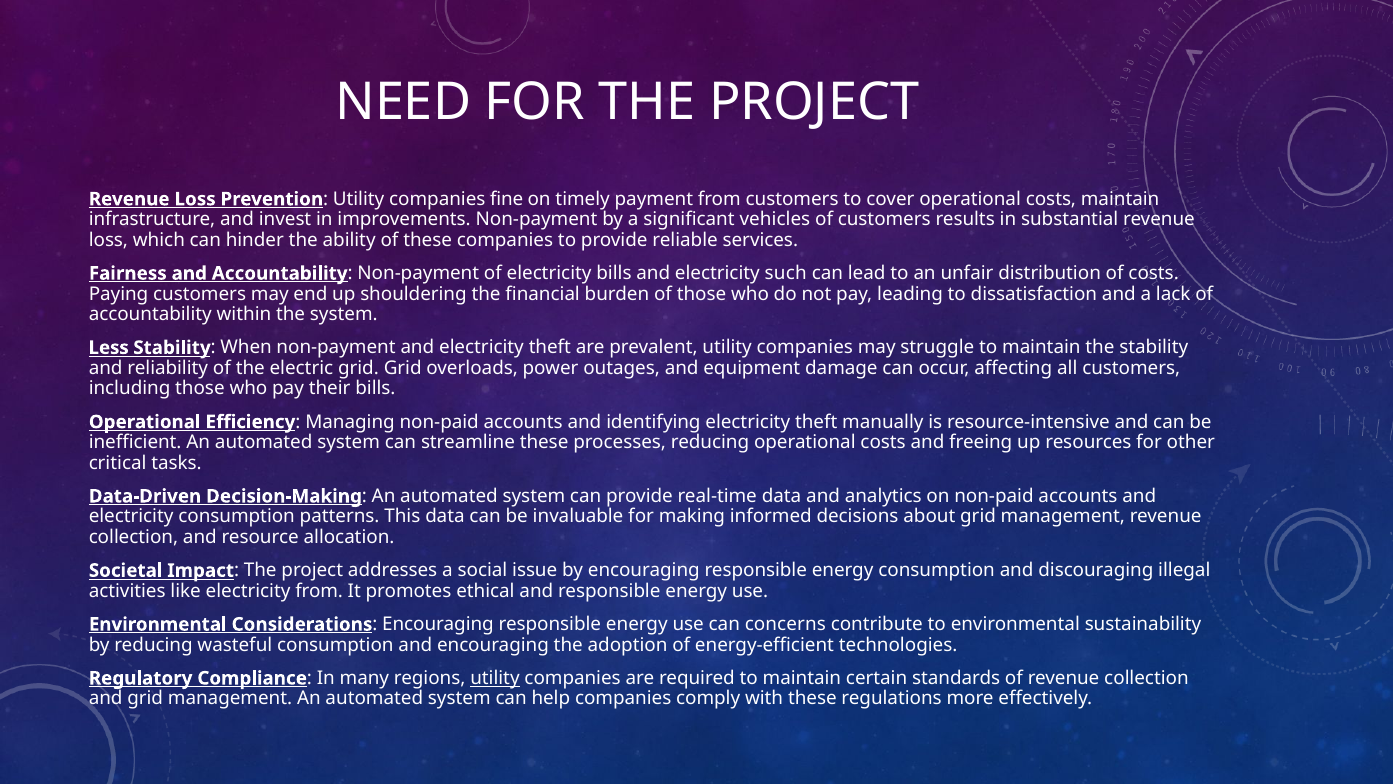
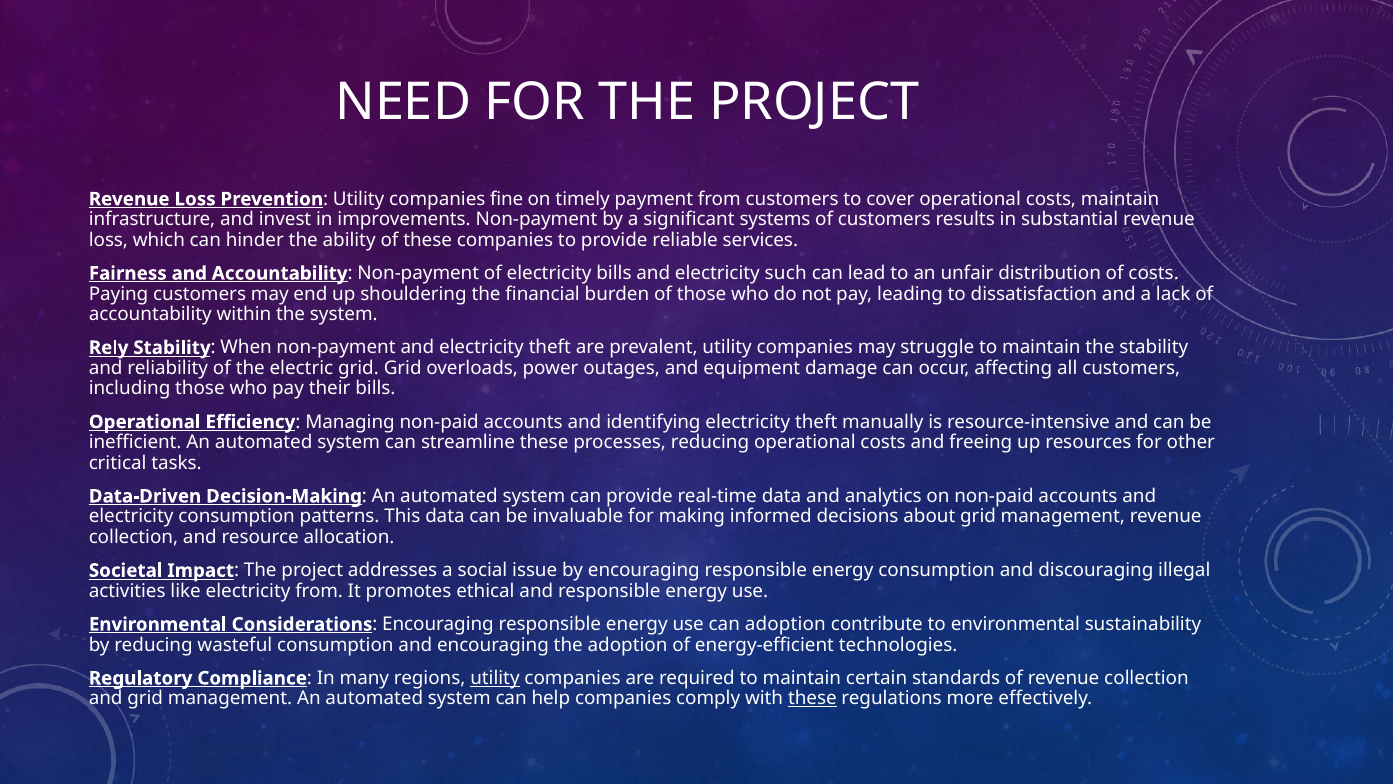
vehicles: vehicles -> systems
Less: Less -> Rely
can concerns: concerns -> adoption
these at (812, 698) underline: none -> present
